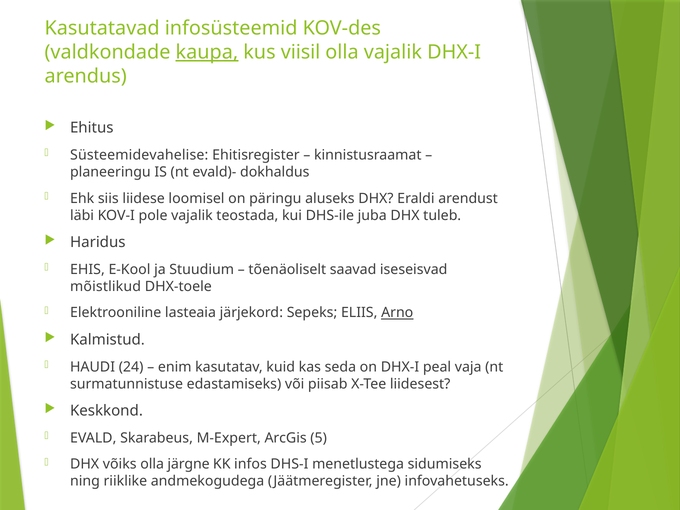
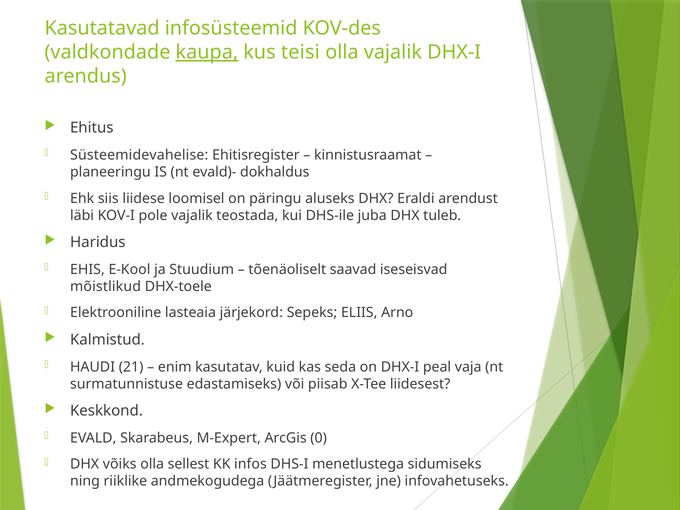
viisil: viisil -> teisi
Arno underline: present -> none
24: 24 -> 21
5: 5 -> 0
järgne: järgne -> sellest
